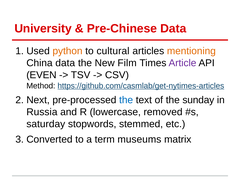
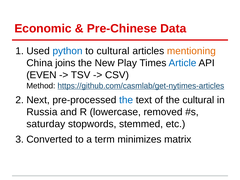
University: University -> Economic
python colour: orange -> blue
China data: data -> joins
Film: Film -> Play
Article colour: purple -> blue
the sunday: sunday -> cultural
museums: museums -> minimizes
